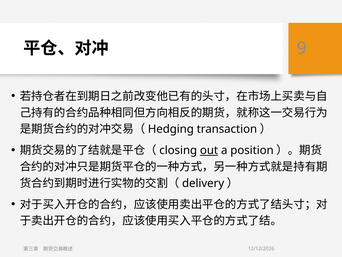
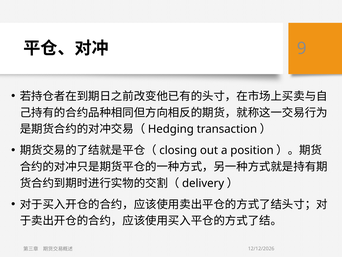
out underline: present -> none
